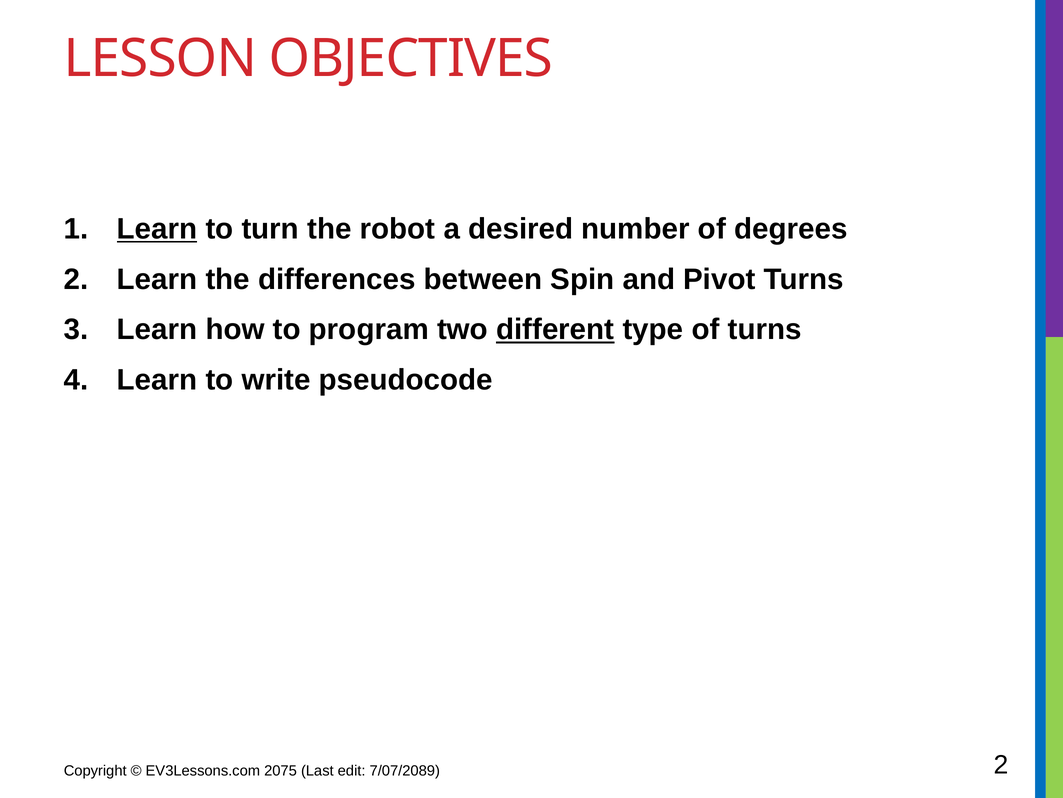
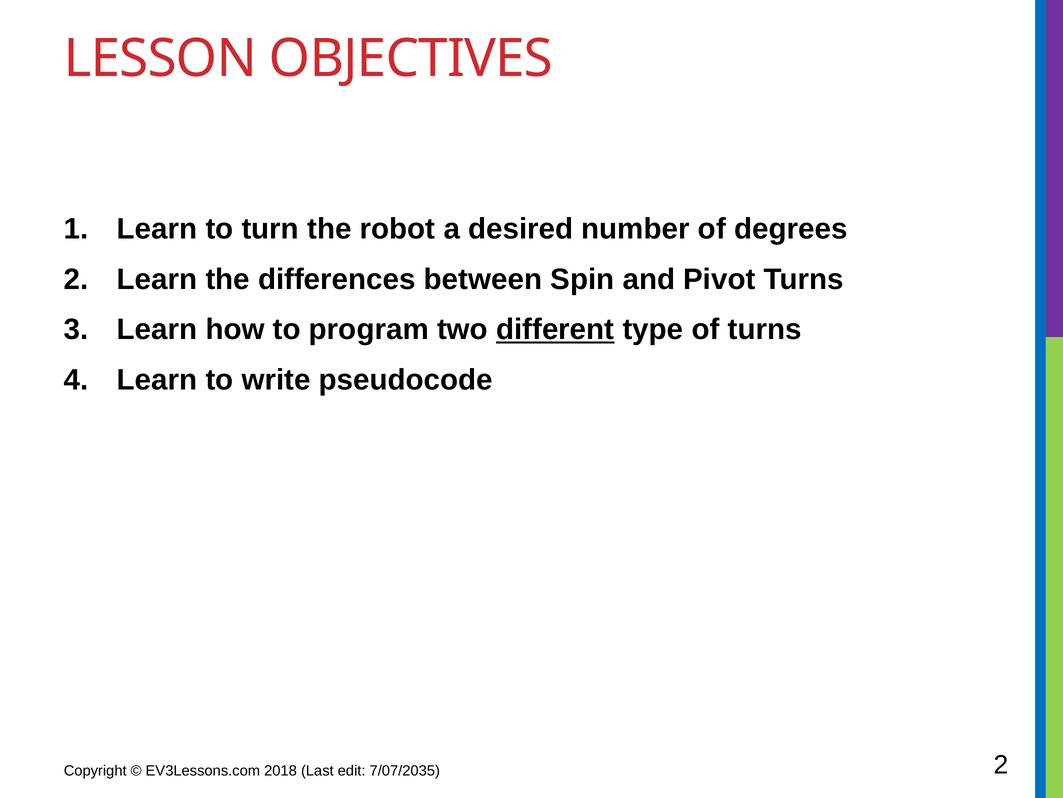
Learn at (157, 229) underline: present -> none
2075: 2075 -> 2018
7/07/2089: 7/07/2089 -> 7/07/2035
